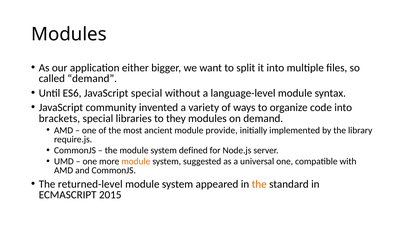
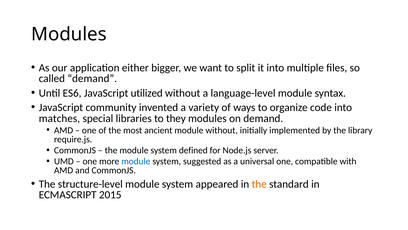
JavaScript special: special -> utilized
brackets: brackets -> matches
module provide: provide -> without
module at (136, 161) colour: orange -> blue
returned-level: returned-level -> structure-level
